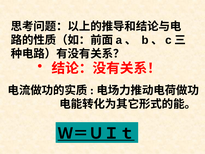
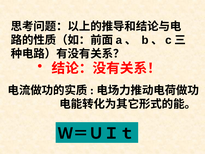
Ｗ＝ＵＩｔ underline: present -> none
